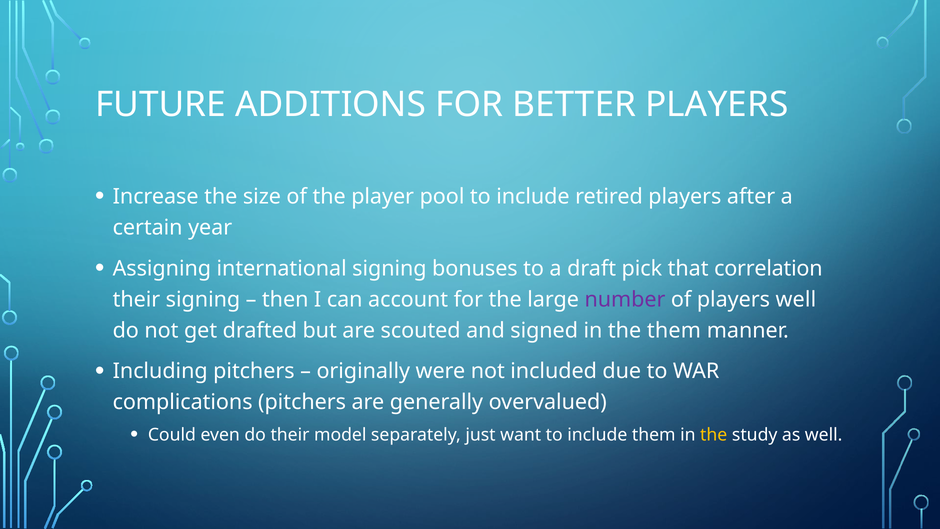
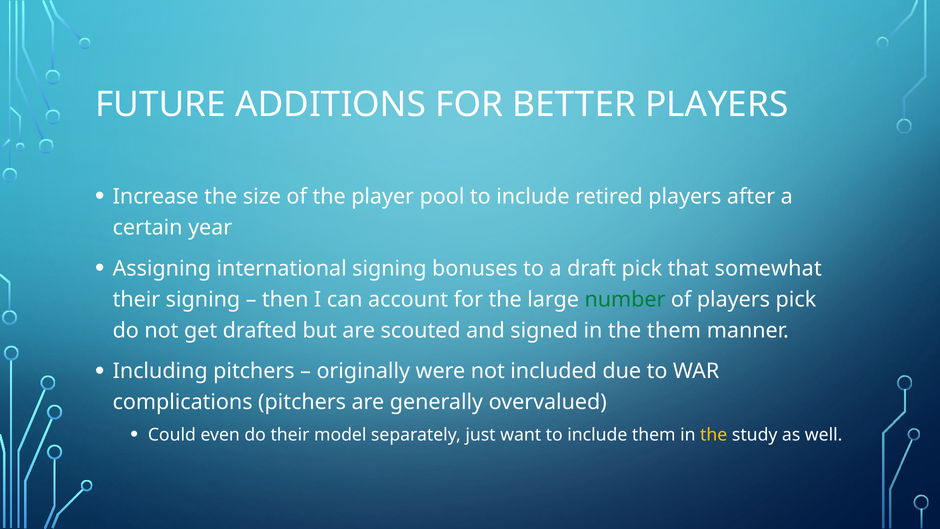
correlation: correlation -> somewhat
number colour: purple -> green
players well: well -> pick
